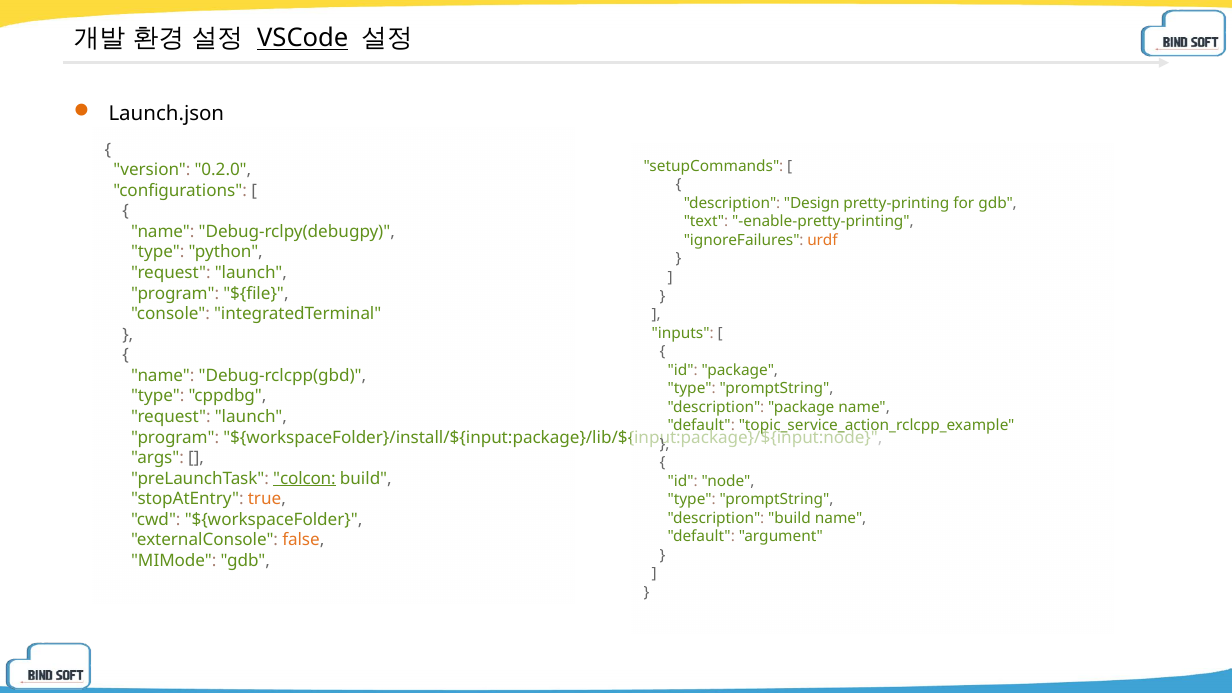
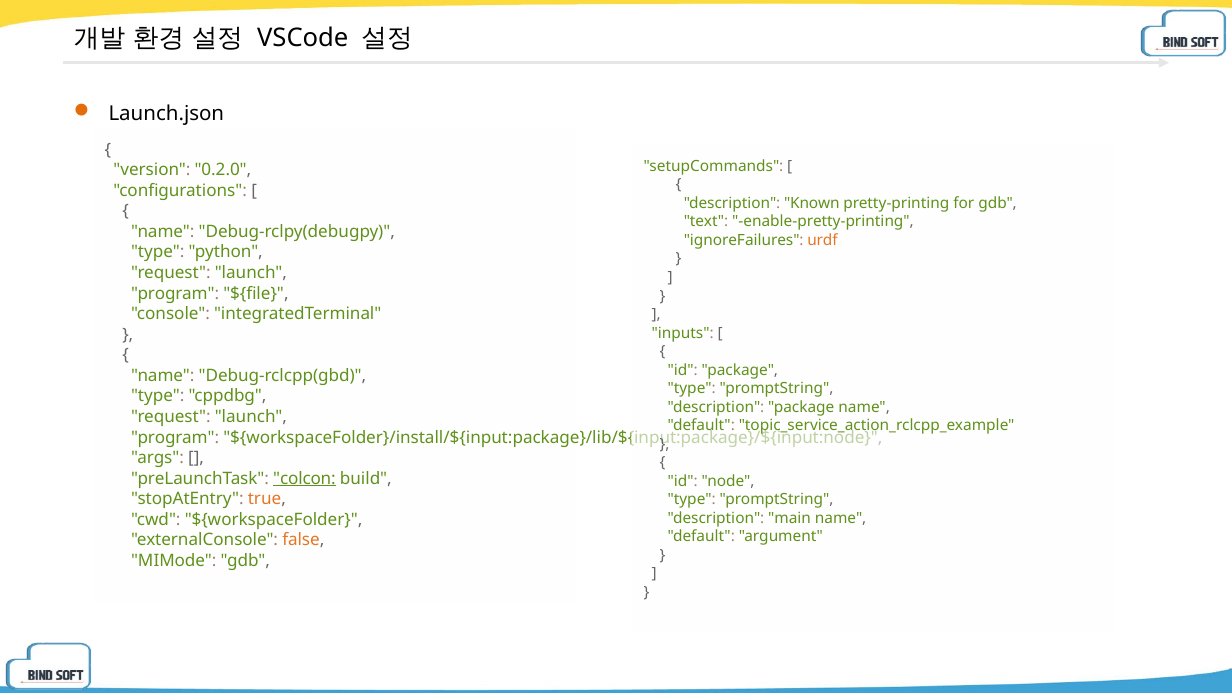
VSCode underline: present -> none
Design: Design -> Known
description build: build -> main
